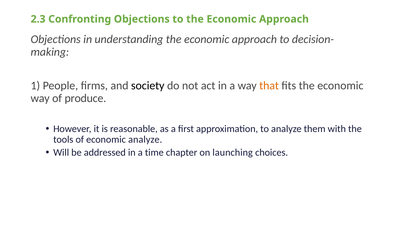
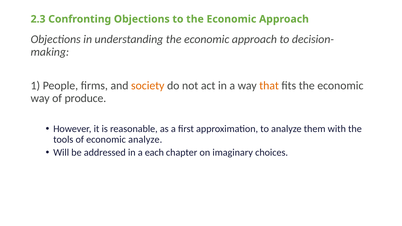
society colour: black -> orange
time: time -> each
launching: launching -> imaginary
